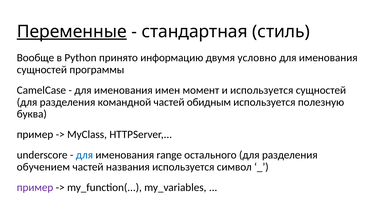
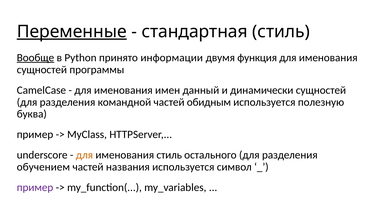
Вообще underline: none -> present
информацию: информацию -> информации
условно: условно -> функция
момент: момент -> данный
и используется: используется -> динамически
для at (84, 155) colour: blue -> orange
именования range: range -> стиль
